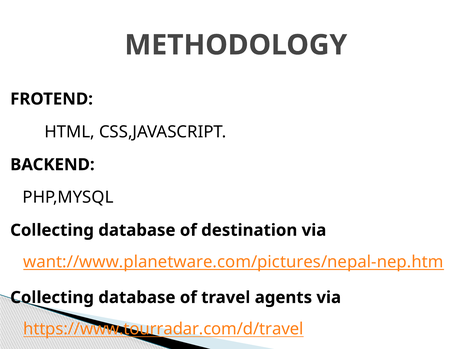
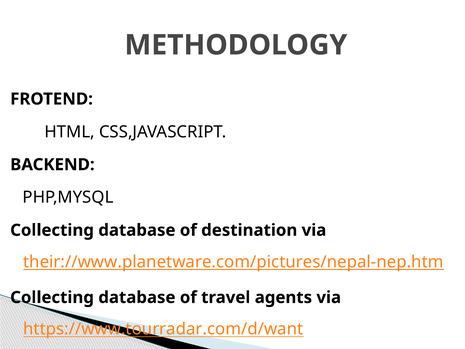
want://www.planetware.com/pictures/nepal-nep.htm: want://www.planetware.com/pictures/nepal-nep.htm -> their://www.planetware.com/pictures/nepal-nep.htm
https://www.tourradar.com/d/travel: https://www.tourradar.com/d/travel -> https://www.tourradar.com/d/want
